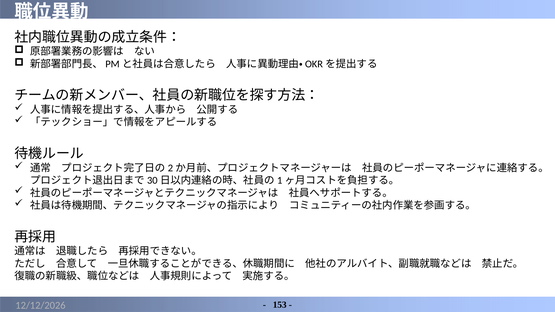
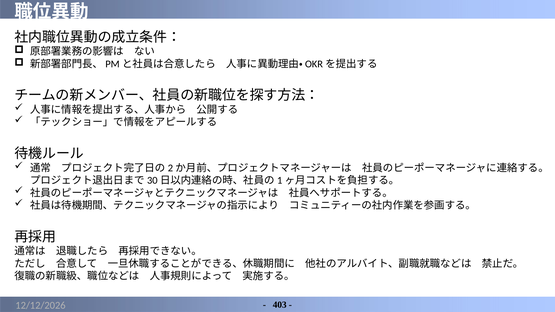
153: 153 -> 403
